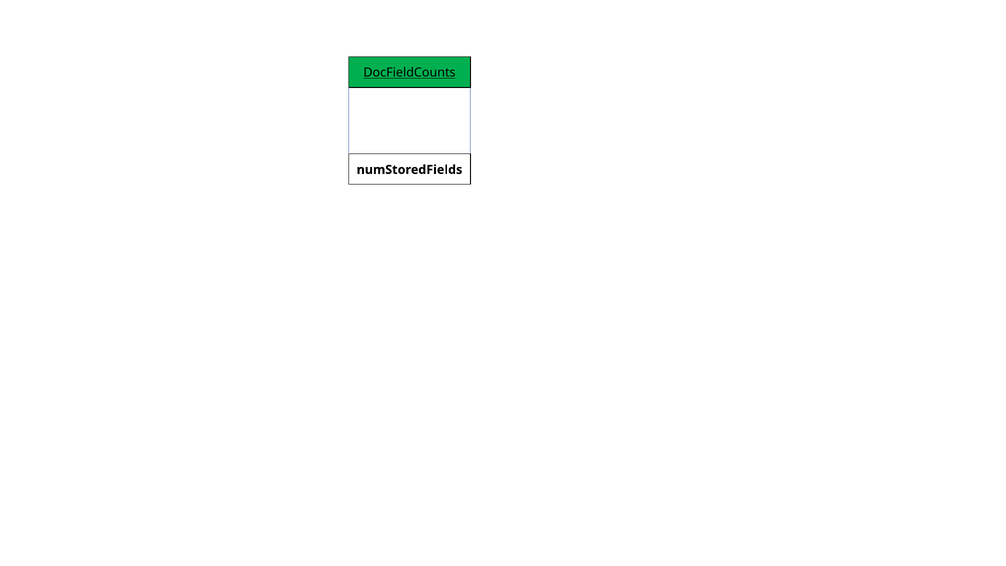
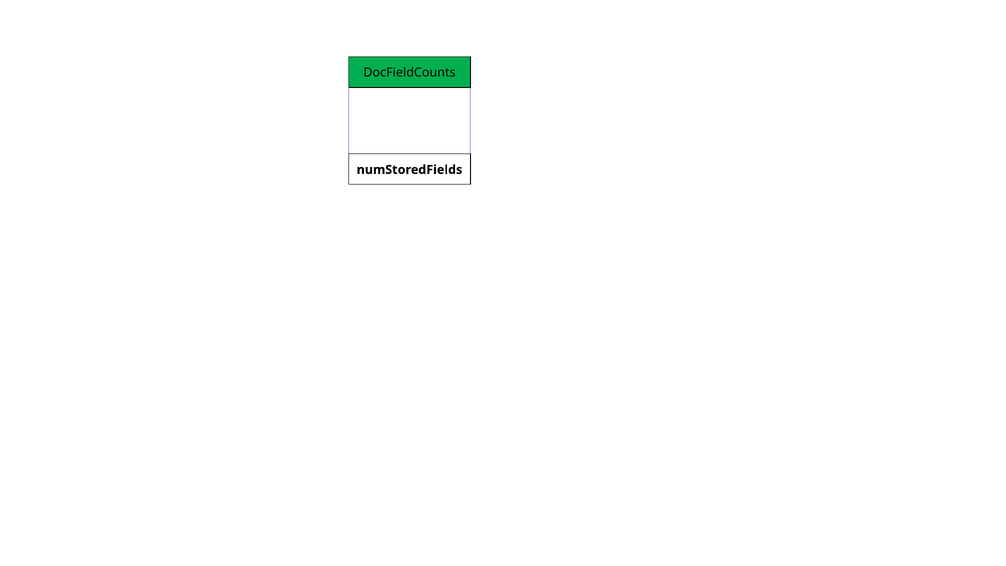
DocFieldCounts underline: present -> none
